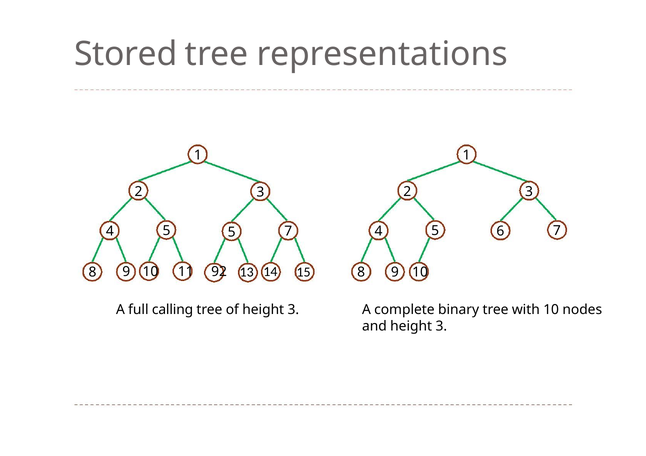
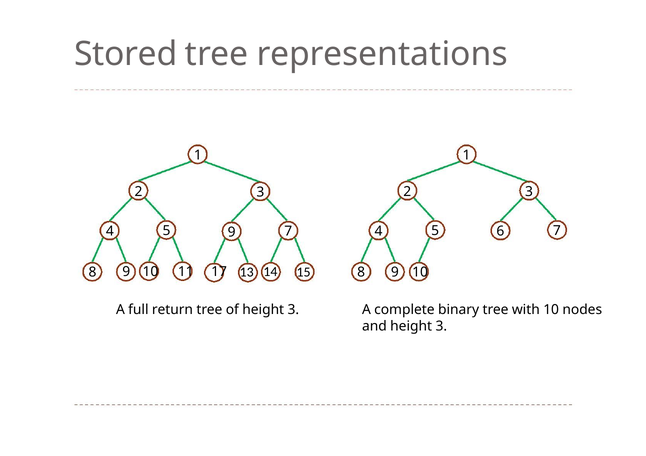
5 5: 5 -> 9
92: 92 -> 17
calling: calling -> return
